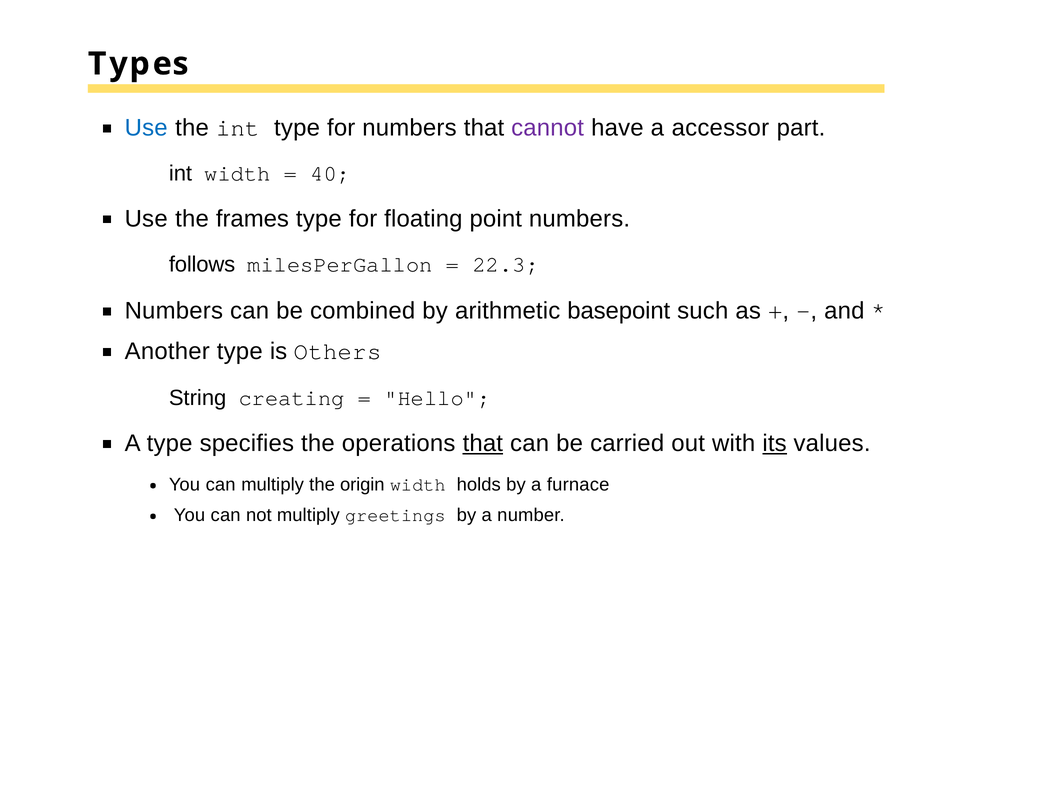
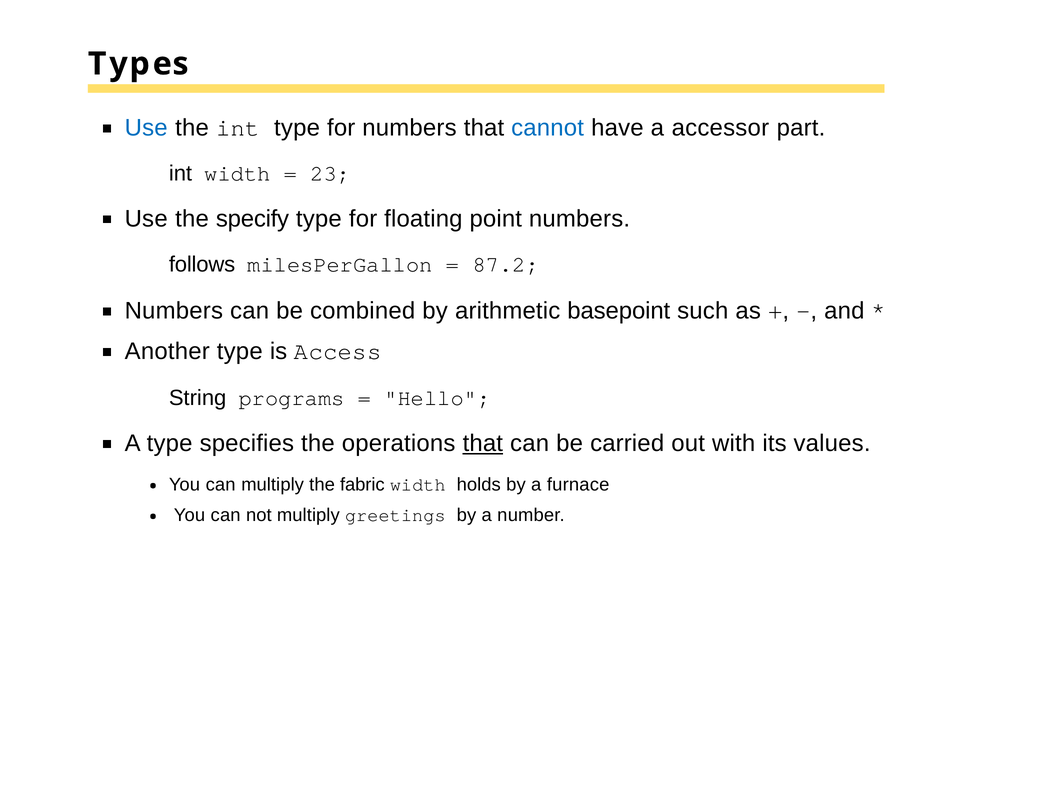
cannot colour: purple -> blue
40: 40 -> 23
frames: frames -> specify
22.3: 22.3 -> 87.2
Others: Others -> Access
creating: creating -> programs
its underline: present -> none
origin: origin -> fabric
